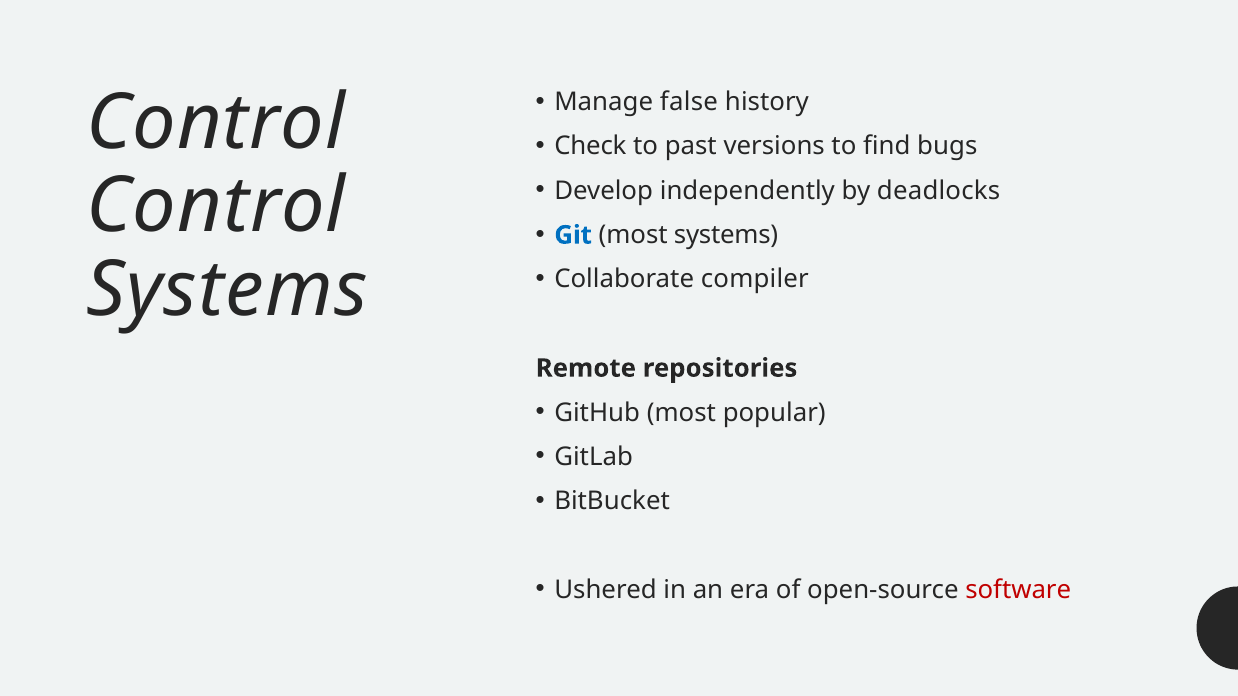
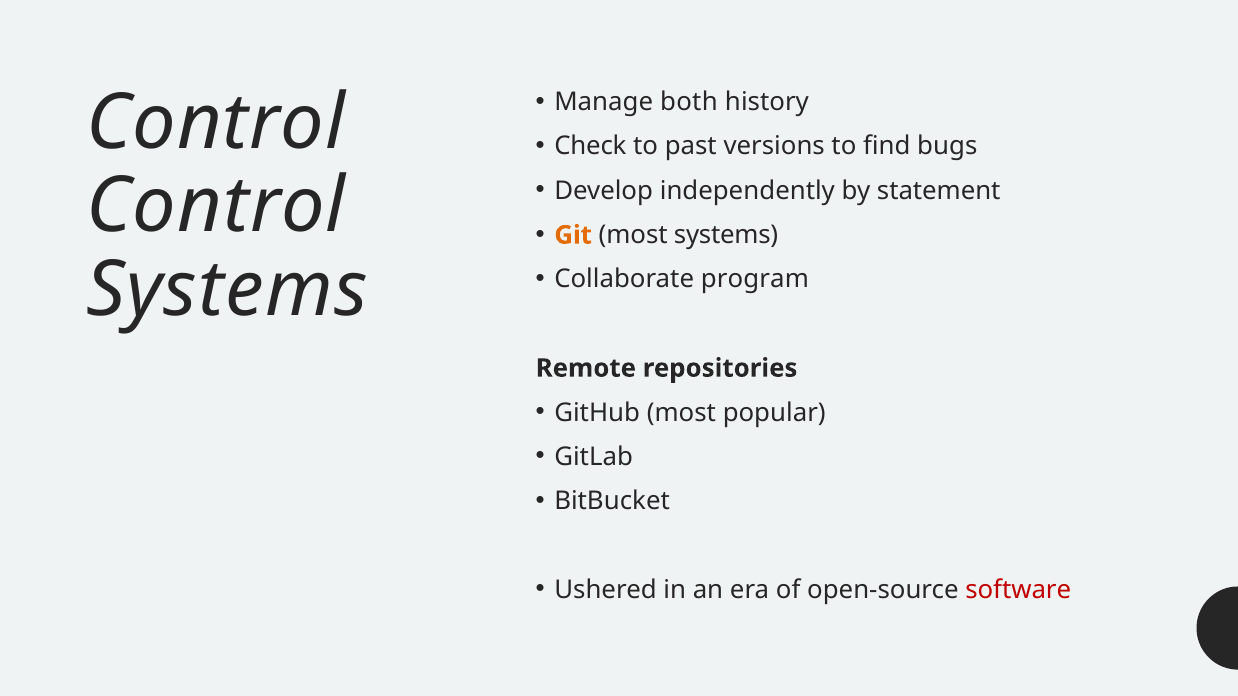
false: false -> both
deadlocks: deadlocks -> statement
Git colour: blue -> orange
compiler: compiler -> program
